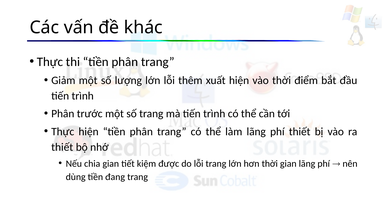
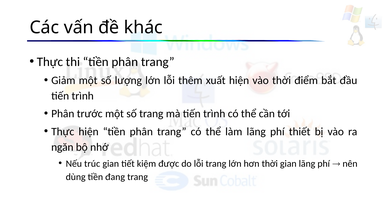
thiết at (62, 147): thiết -> ngăn
chia: chia -> trúc
